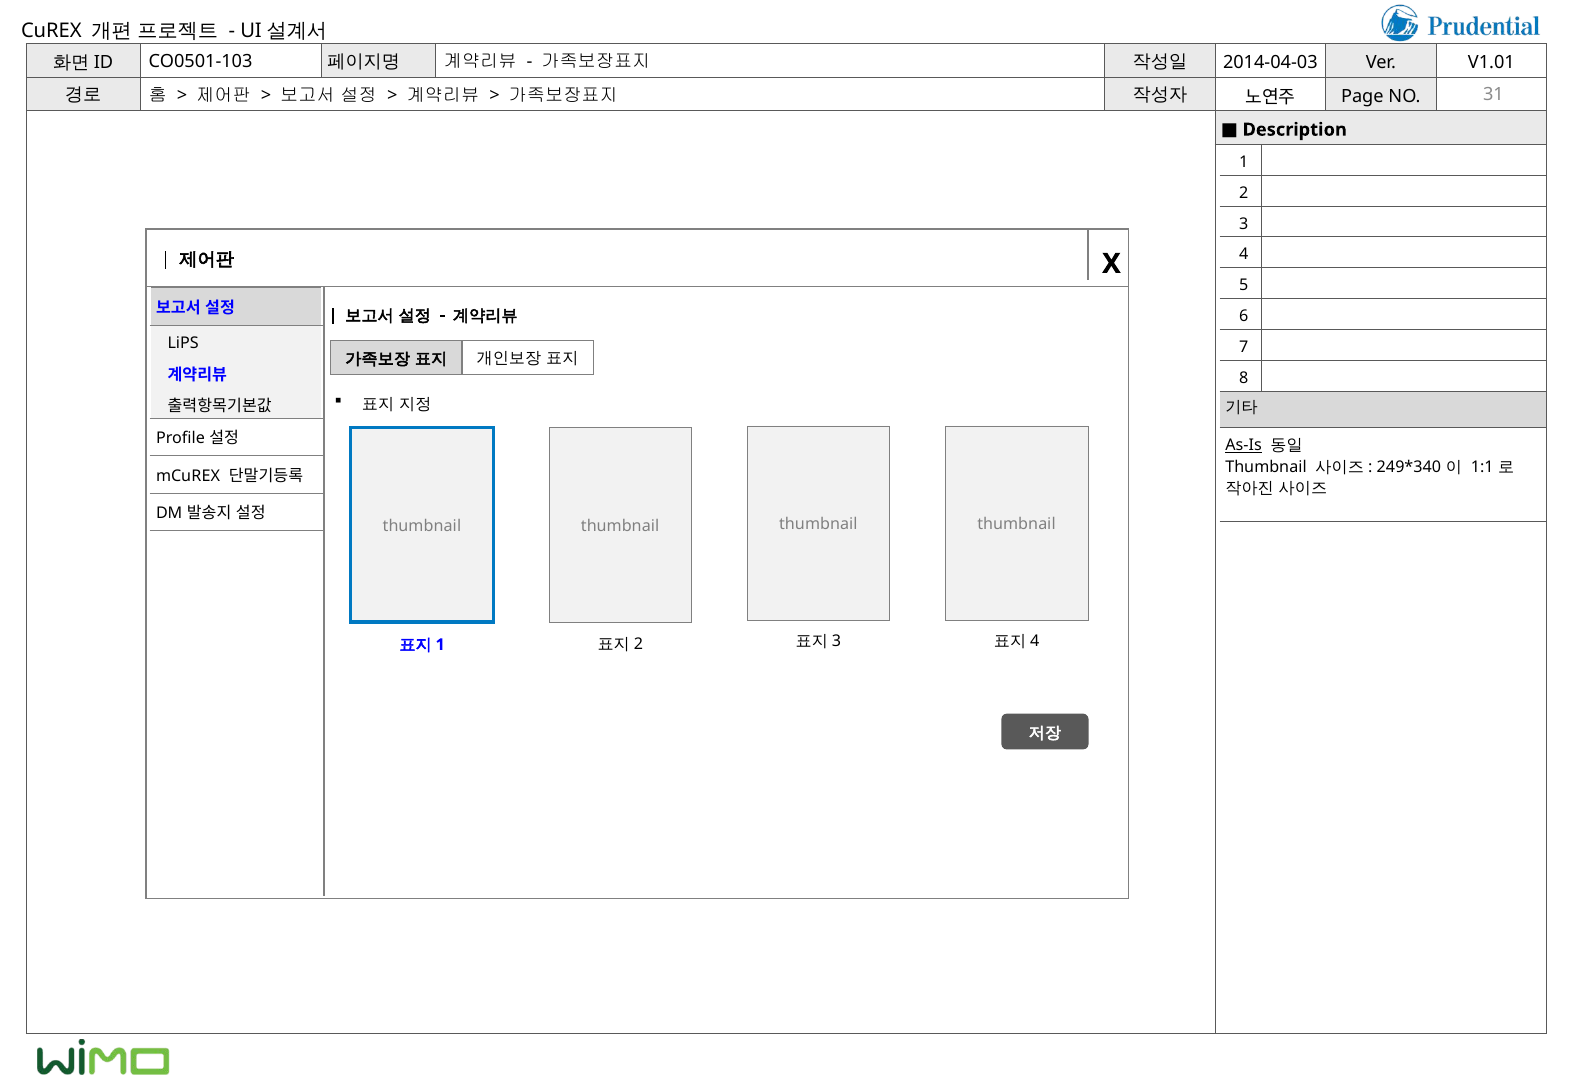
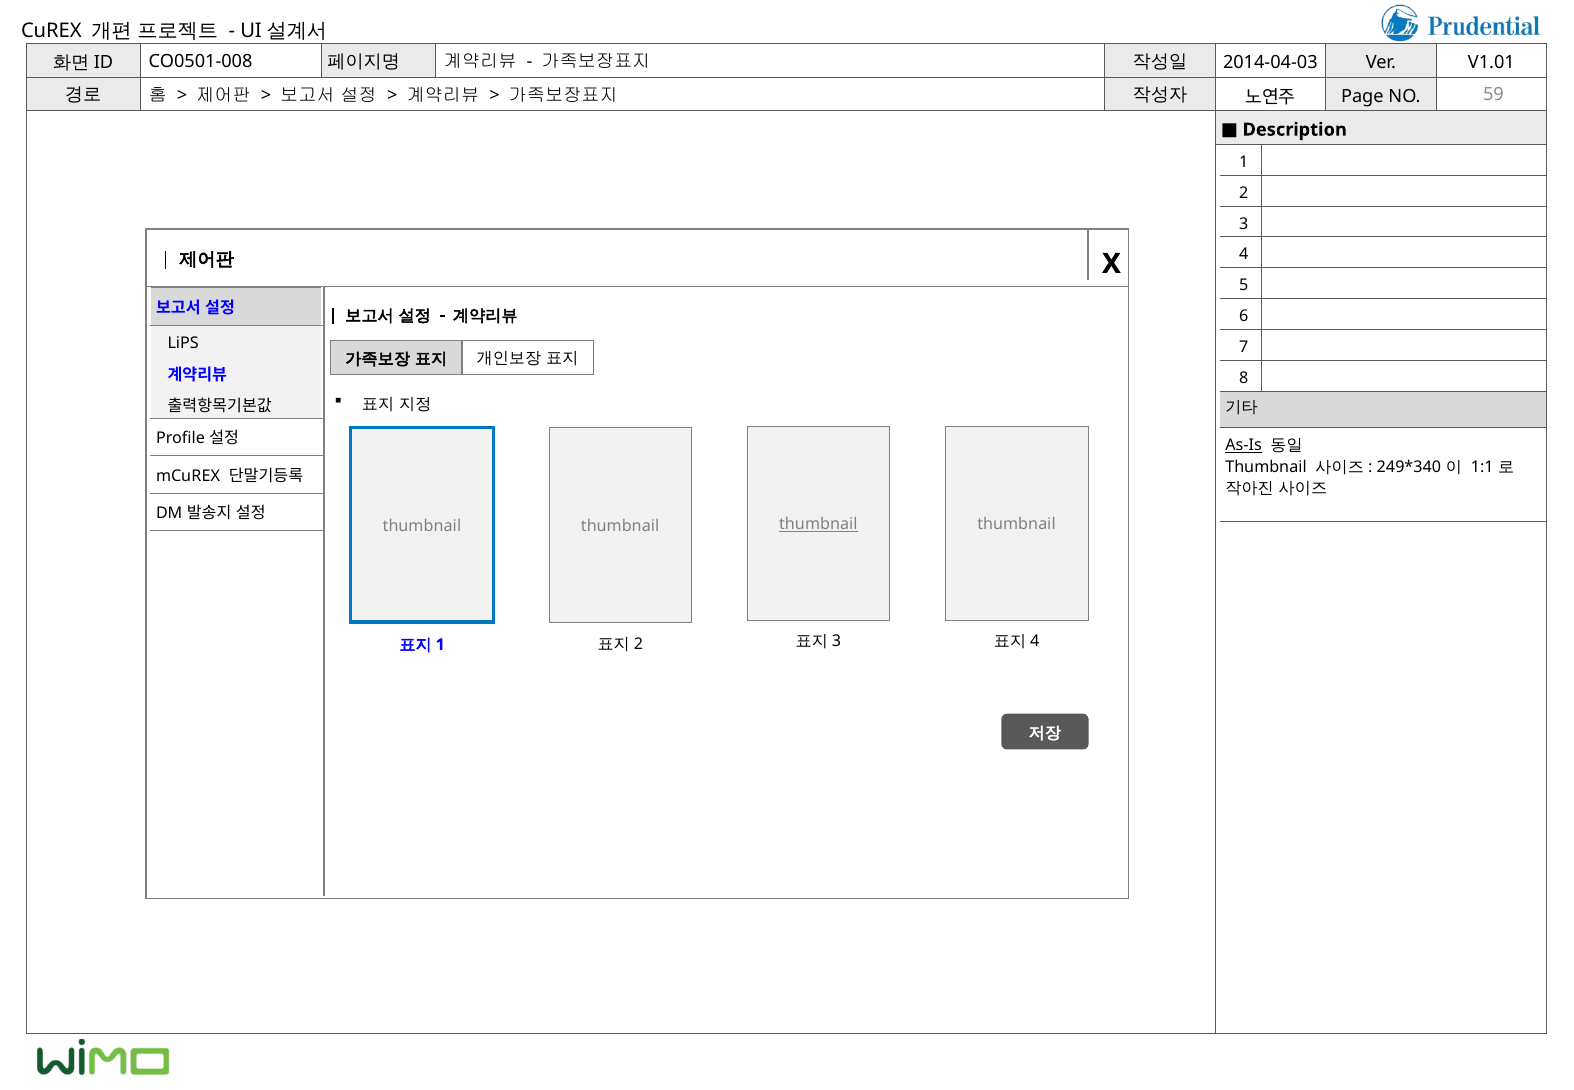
CO0501-103: CO0501-103 -> CO0501-008
31: 31 -> 59
thumbnail at (818, 524) underline: none -> present
